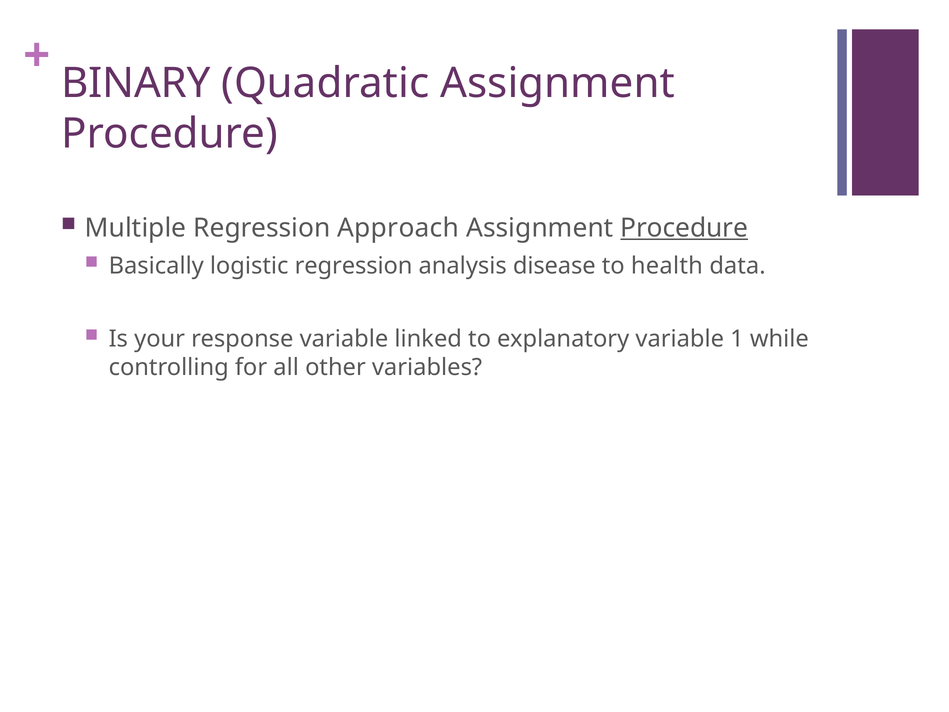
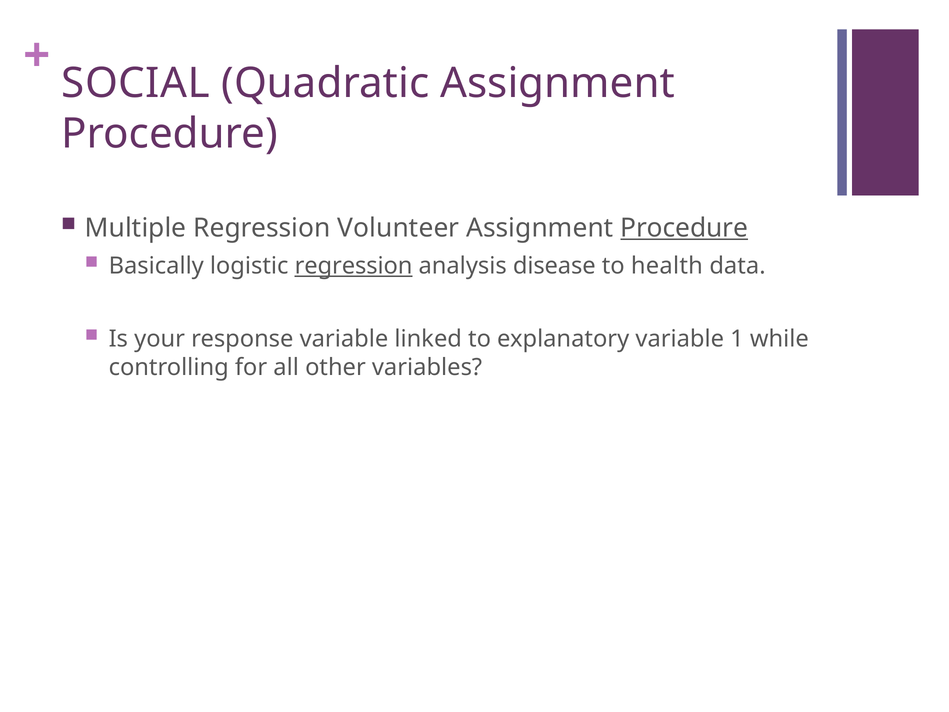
BINARY: BINARY -> SOCIAL
Approach: Approach -> Volunteer
regression at (354, 266) underline: none -> present
